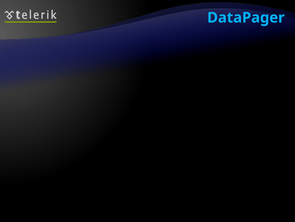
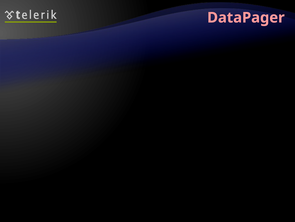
DataPager at (246, 18) colour: light blue -> pink
